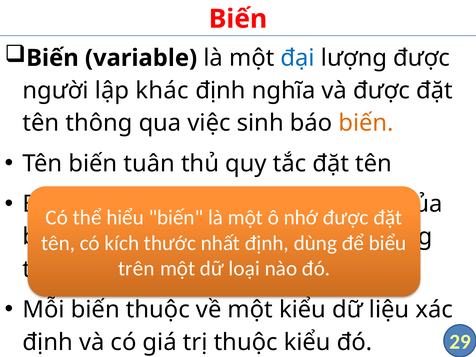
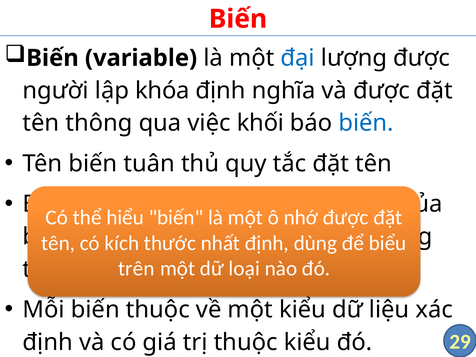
khác: khác -> khóa
sinh: sinh -> khối
biến at (366, 123) colour: orange -> blue
